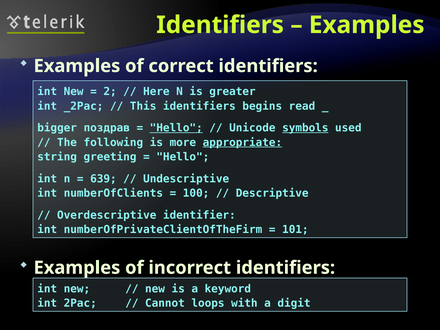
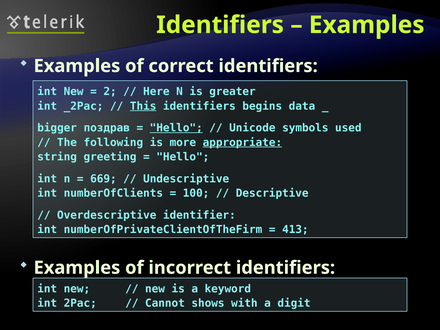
This underline: none -> present
read: read -> data
symbols underline: present -> none
639: 639 -> 669
101: 101 -> 413
loops: loops -> shows
